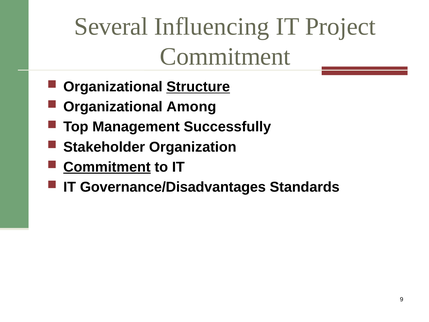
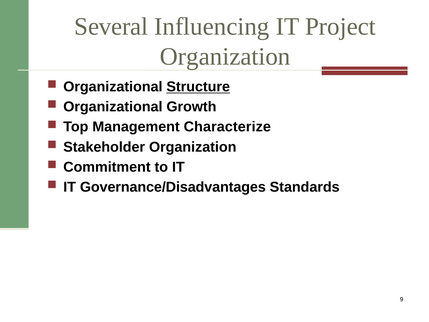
Commitment at (225, 57): Commitment -> Organization
Among: Among -> Growth
Successfully: Successfully -> Characterize
Commitment at (107, 167) underline: present -> none
